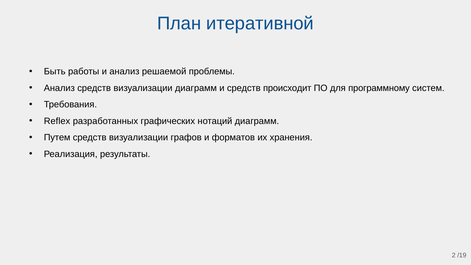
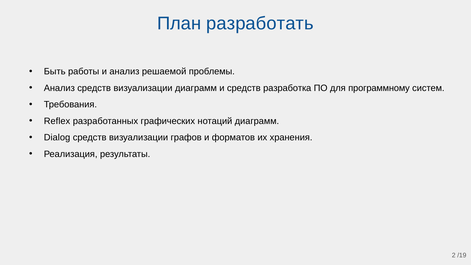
итеративной: итеративной -> разработать
происходит: происходит -> разработка
Путем: Путем -> Dialog
